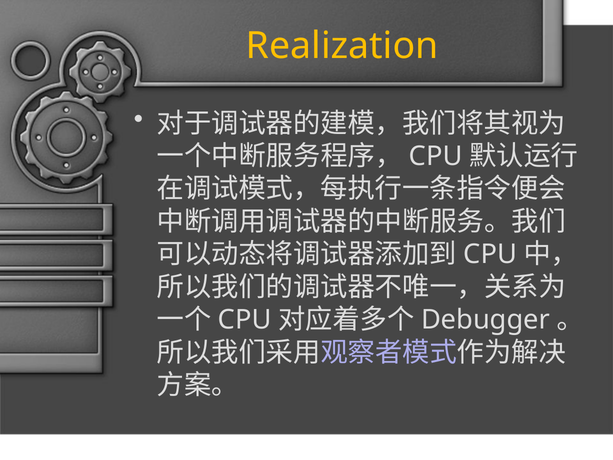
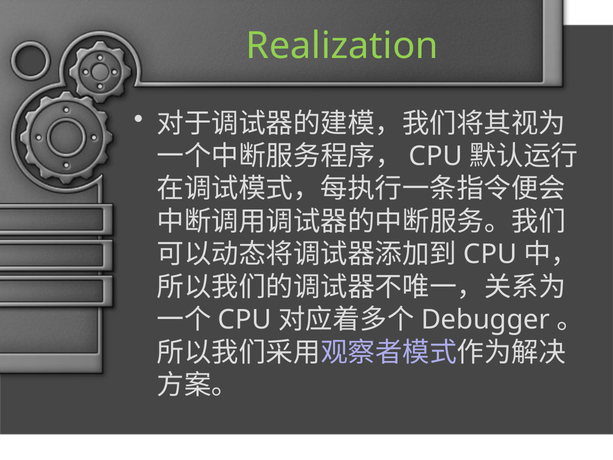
Realization colour: yellow -> light green
